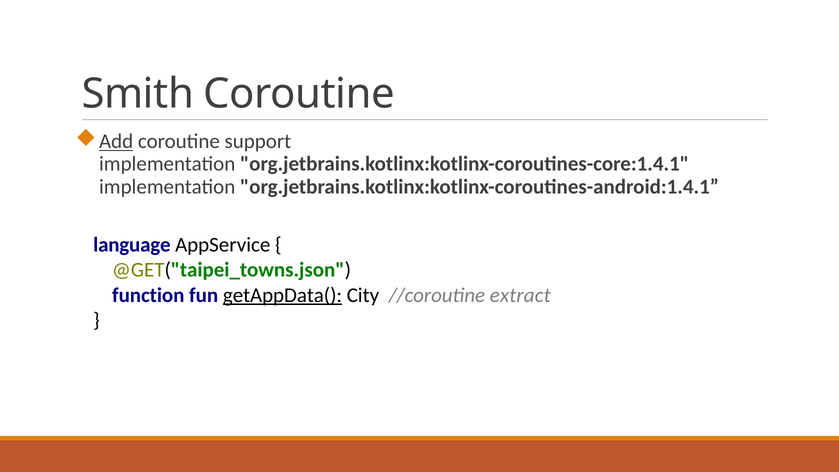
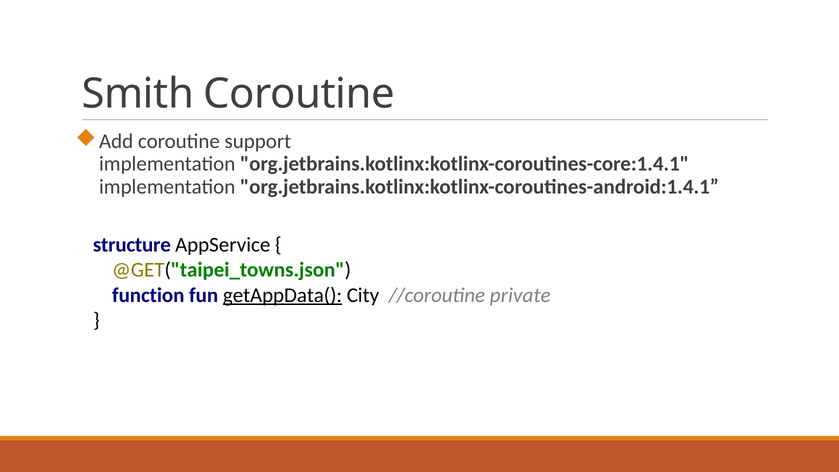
Add underline: present -> none
language: language -> structure
extract: extract -> private
